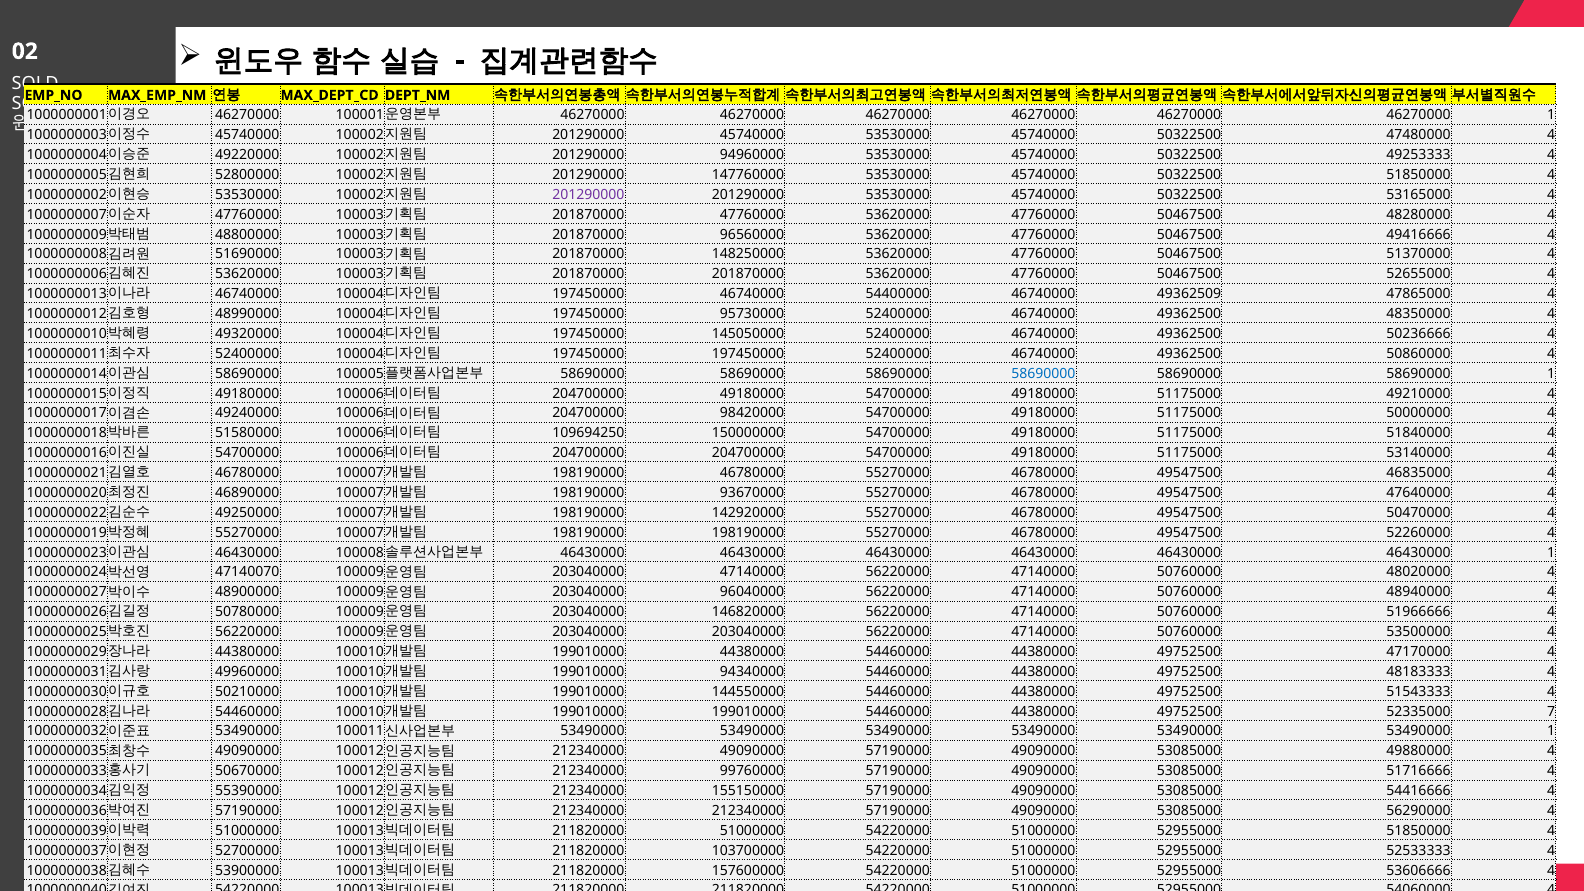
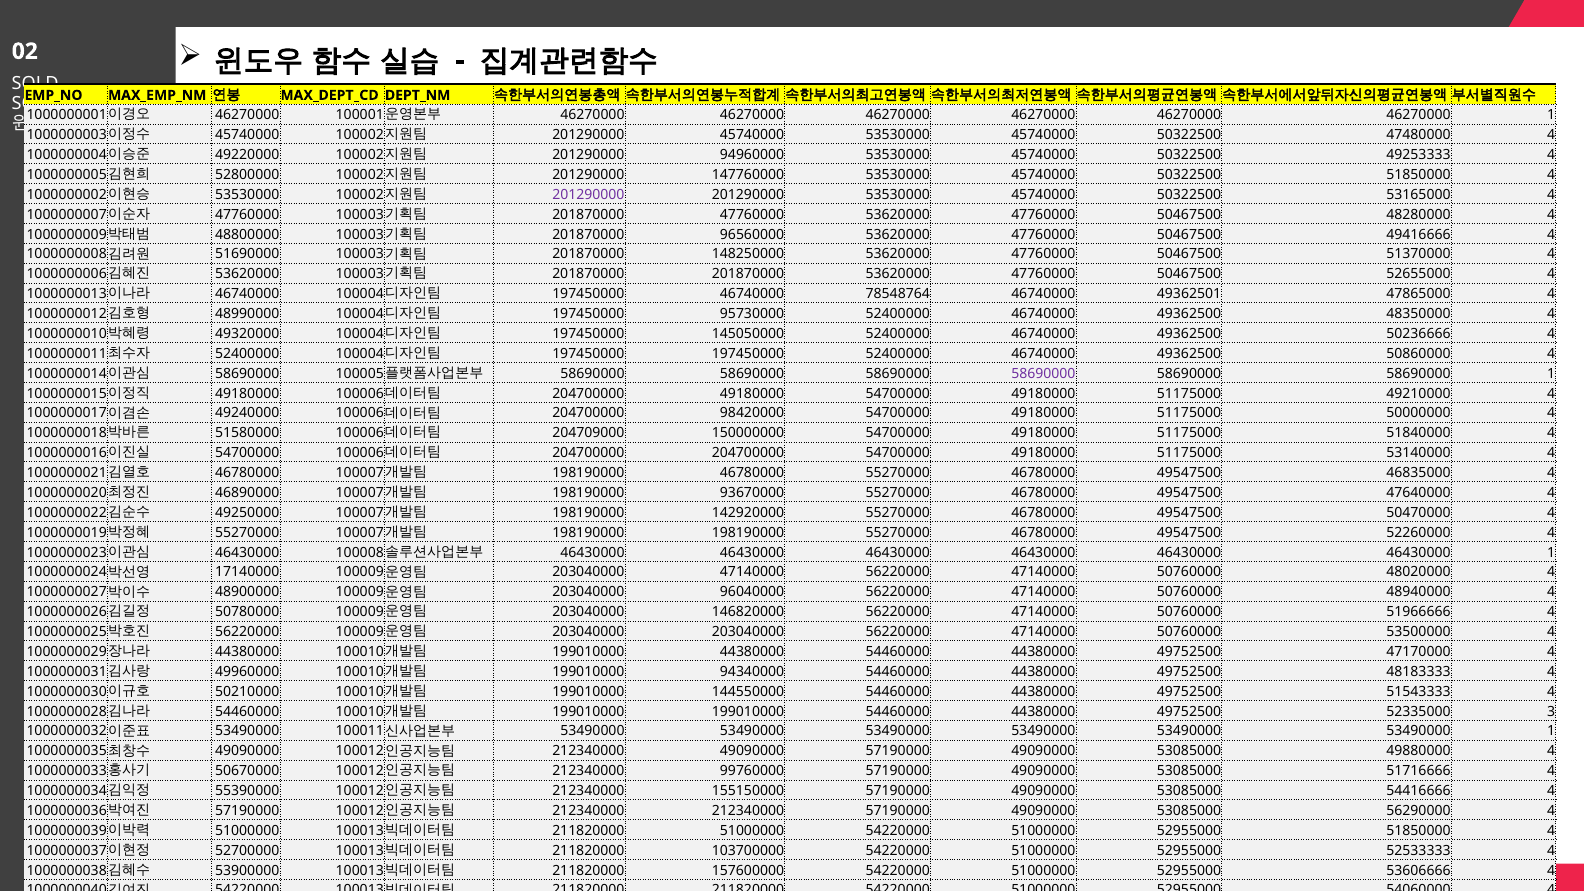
54400000: 54400000 -> 78548764
49362509: 49362509 -> 49362501
58690000 at (1043, 374) colour: blue -> purple
109694250: 109694250 -> 204709000
47140070: 47140070 -> 17140000
7: 7 -> 3
